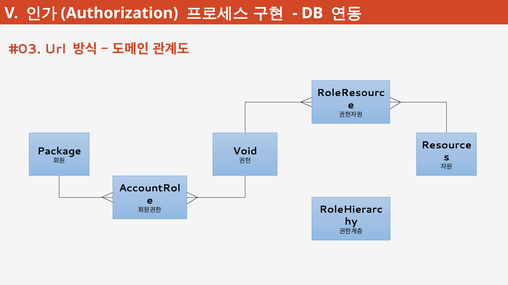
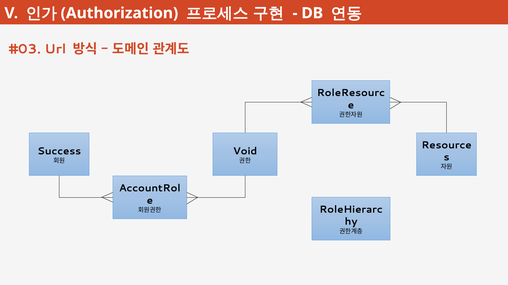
Package: Package -> Success
